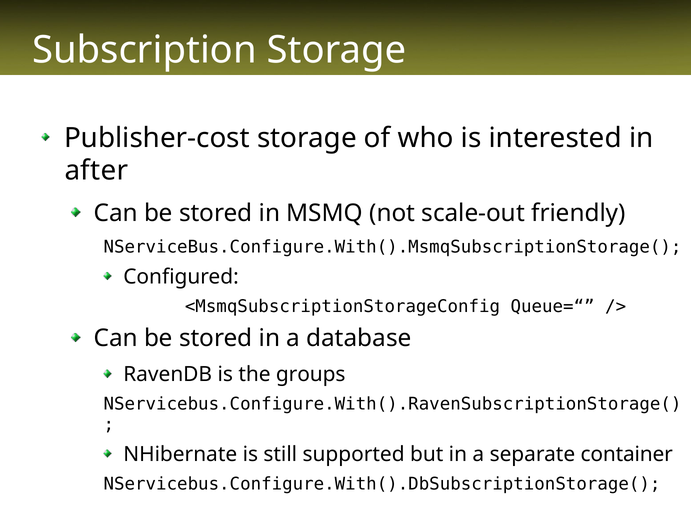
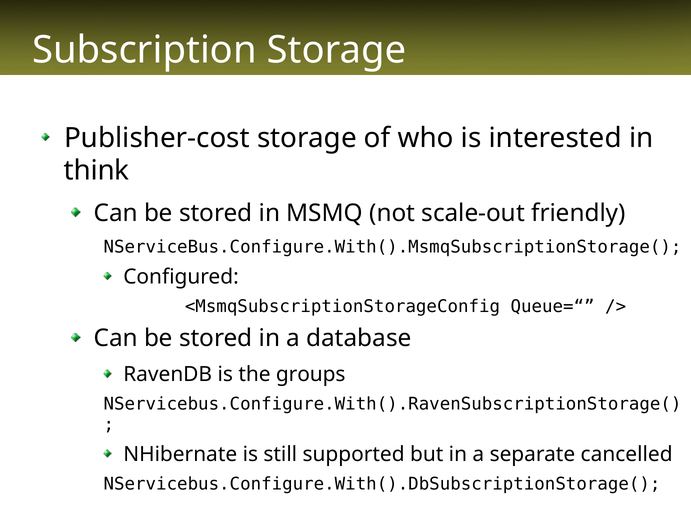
after: after -> think
container: container -> cancelled
